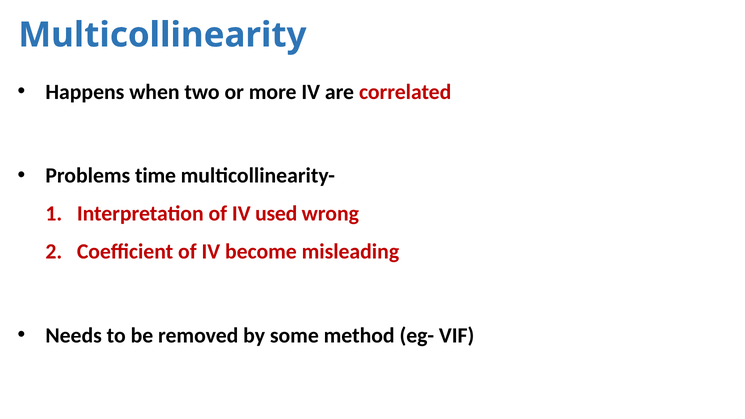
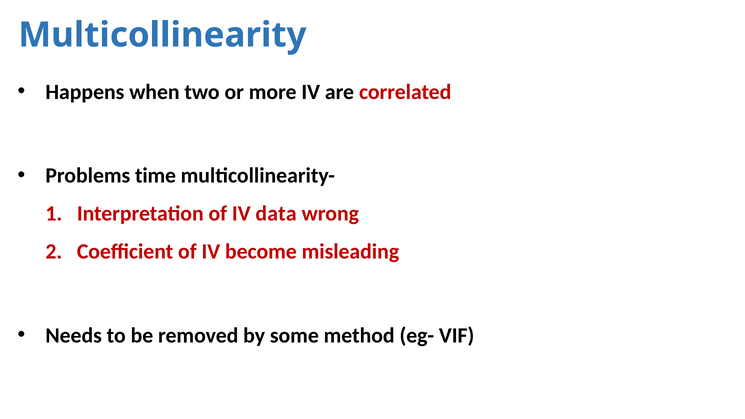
used: used -> data
